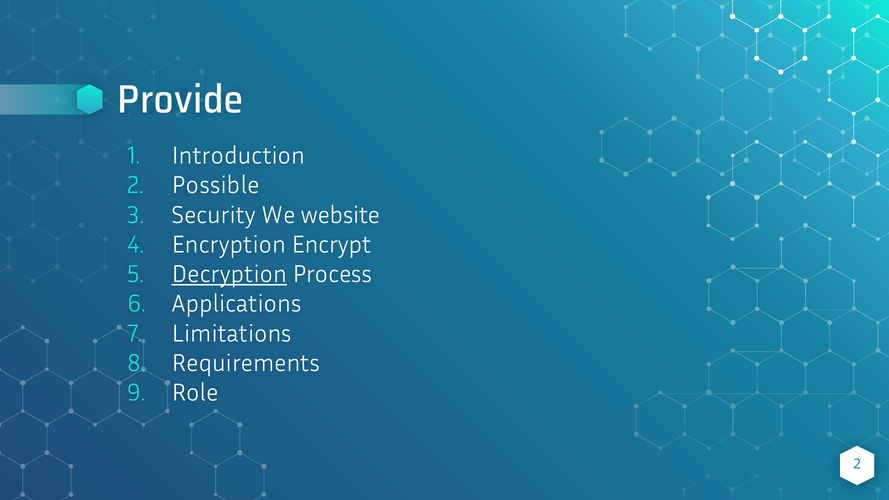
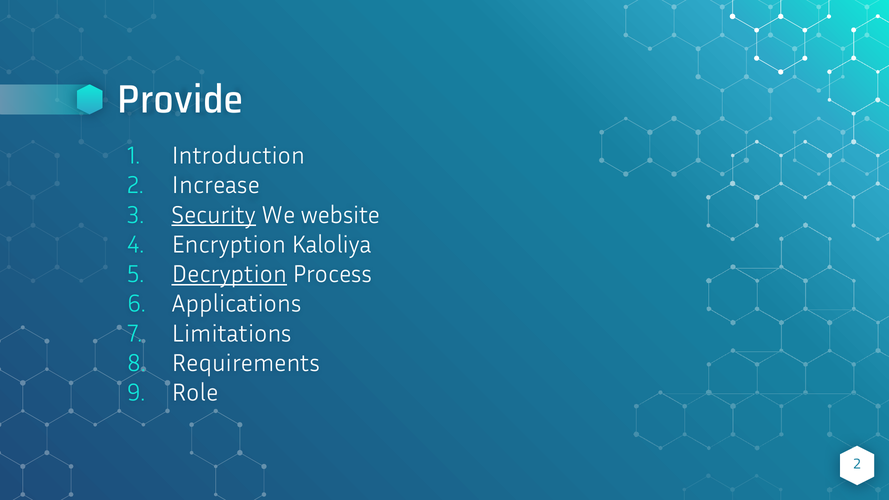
Possible: Possible -> Increase
Security underline: none -> present
Encrypt: Encrypt -> Kaloliya
